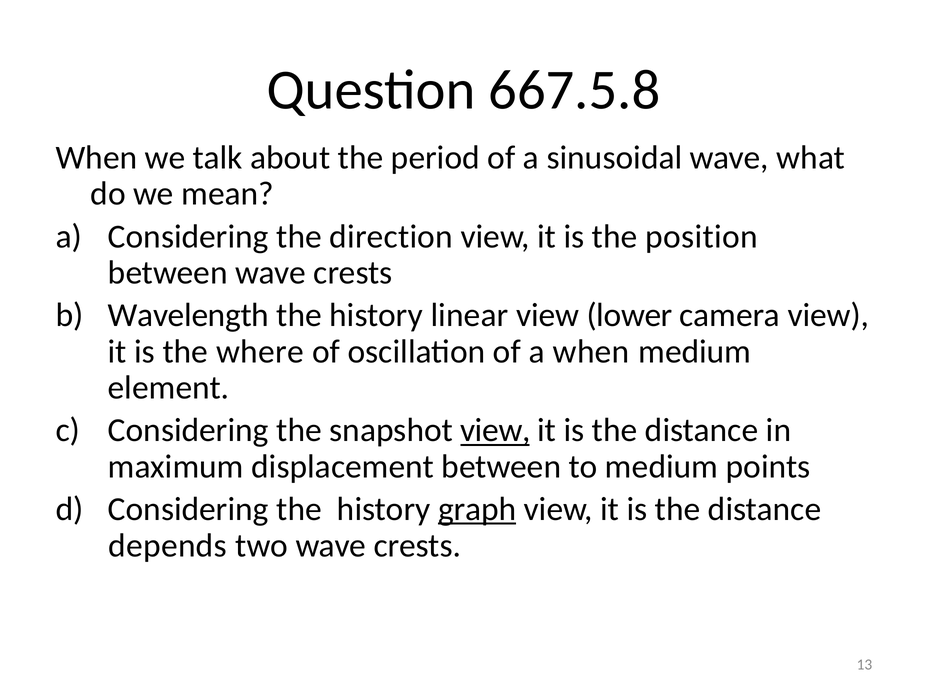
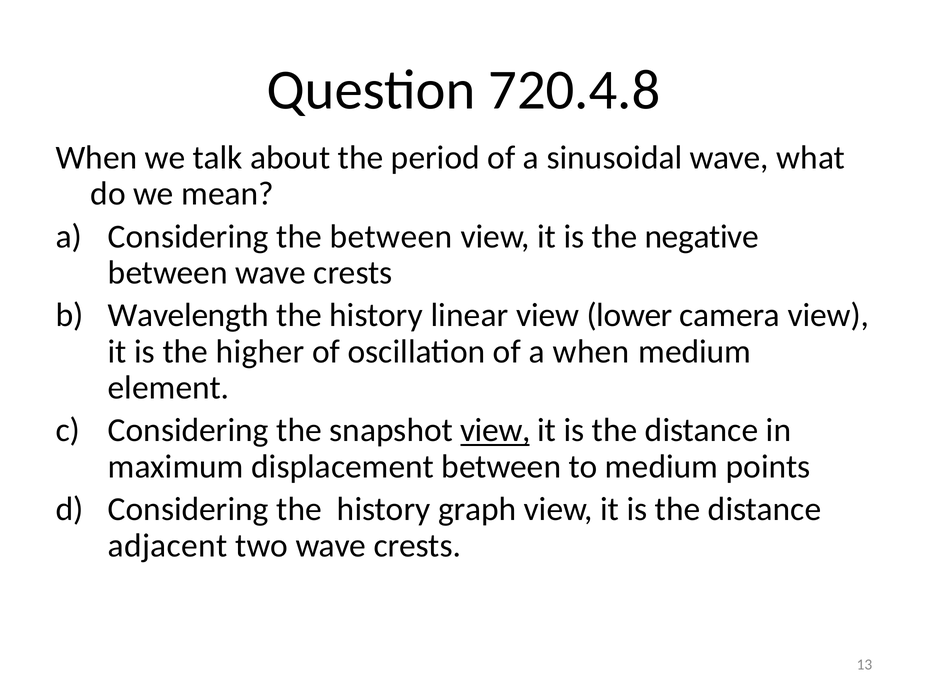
667.5.8: 667.5.8 -> 720.4.8
the direction: direction -> between
position: position -> negative
where: where -> higher
graph underline: present -> none
depends: depends -> adjacent
